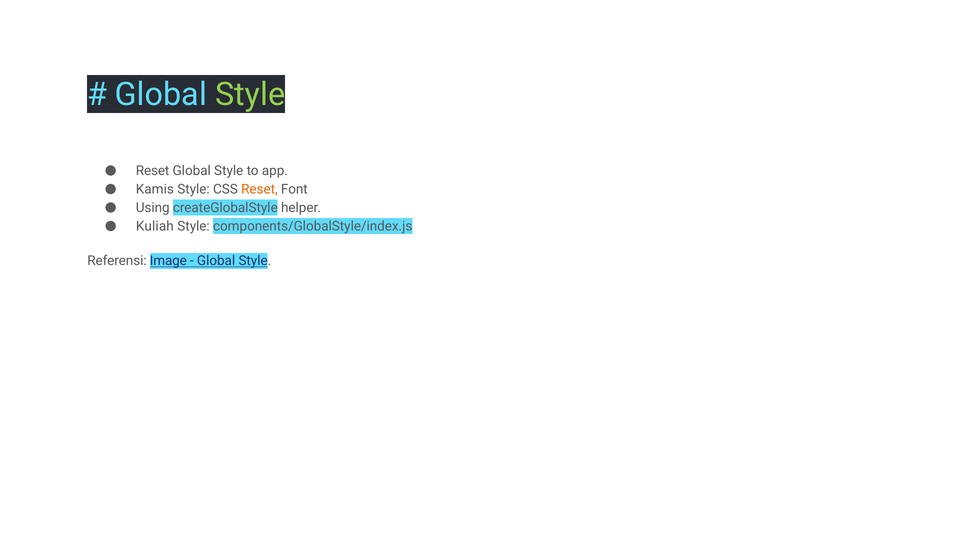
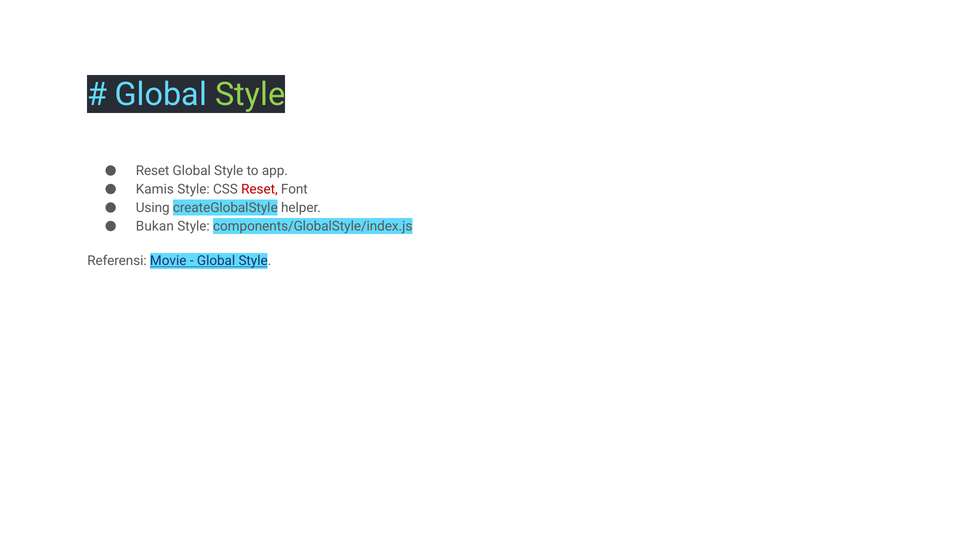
Reset at (259, 189) colour: orange -> red
Kuliah: Kuliah -> Bukan
Image: Image -> Movie
